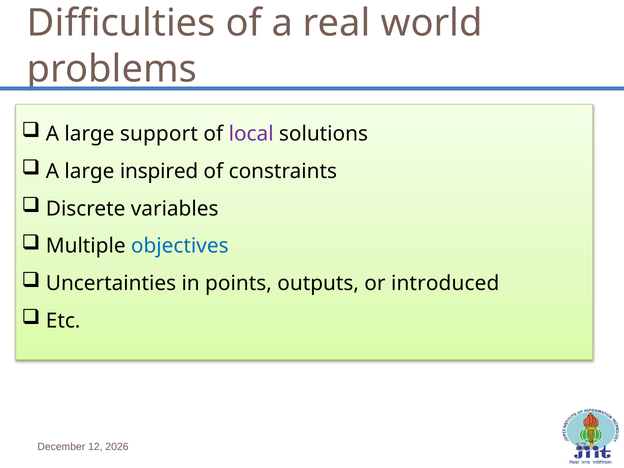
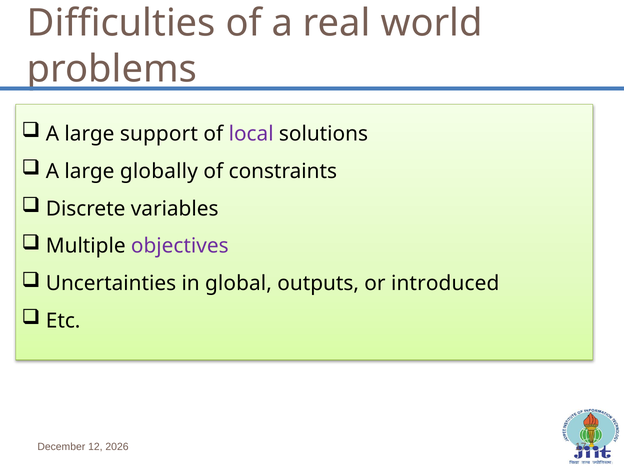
inspired: inspired -> globally
objectives colour: blue -> purple
points: points -> global
